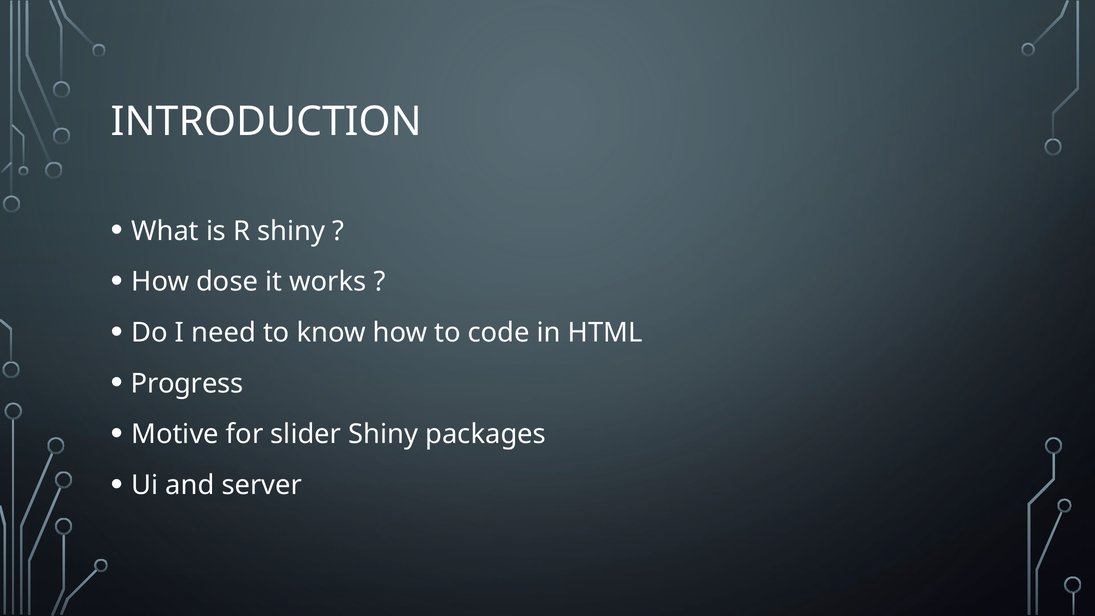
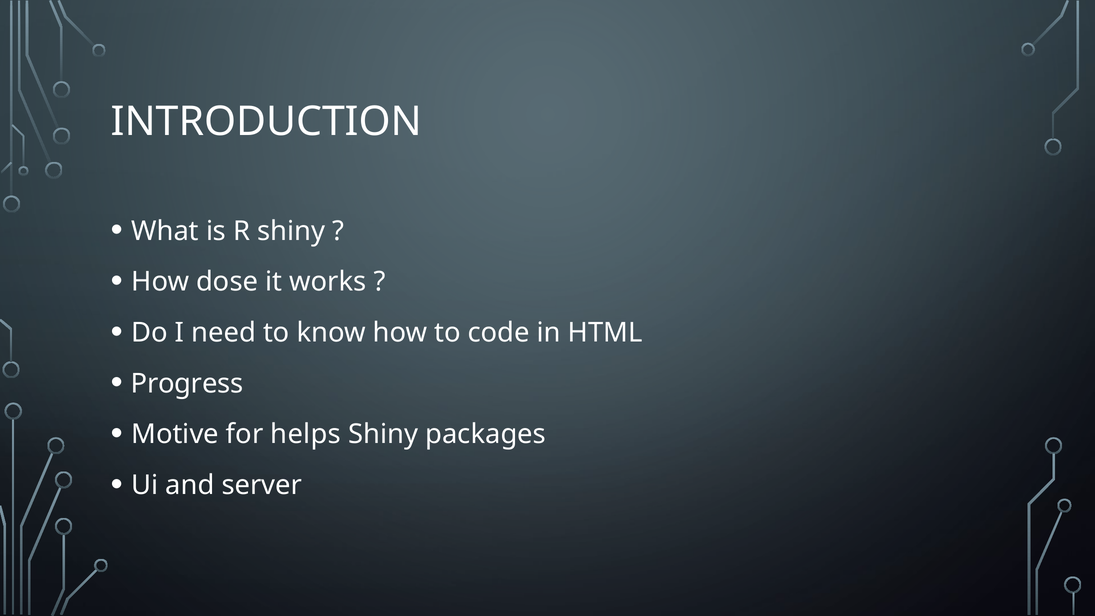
slider: slider -> helps
